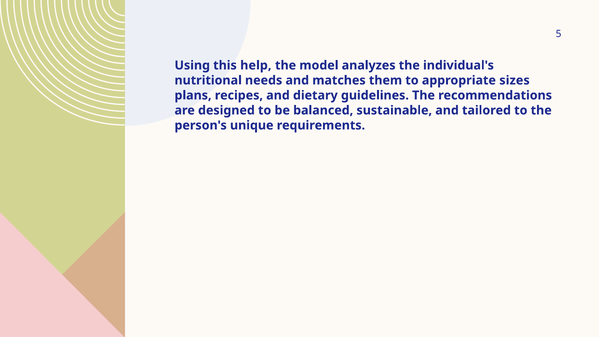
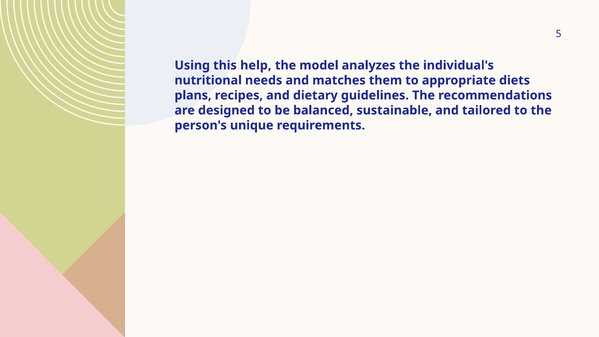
sizes: sizes -> diets
